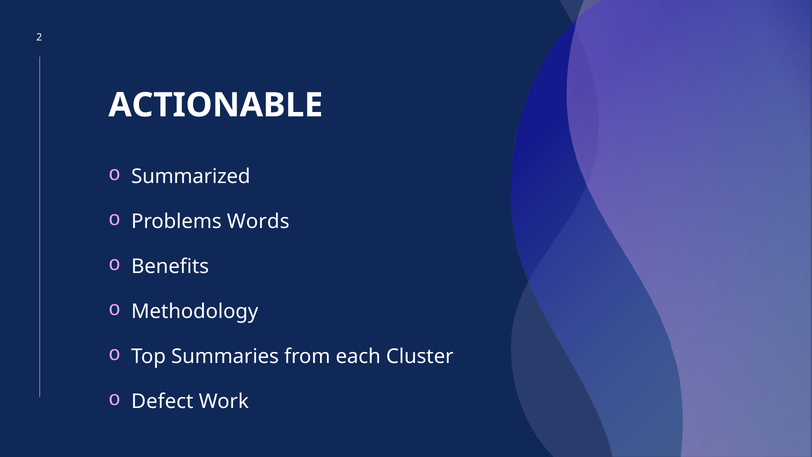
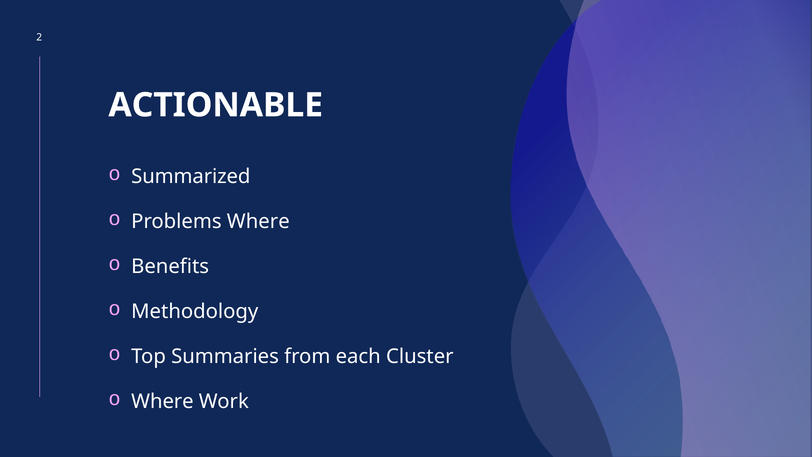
Problems Words: Words -> Where
Defect at (162, 401): Defect -> Where
